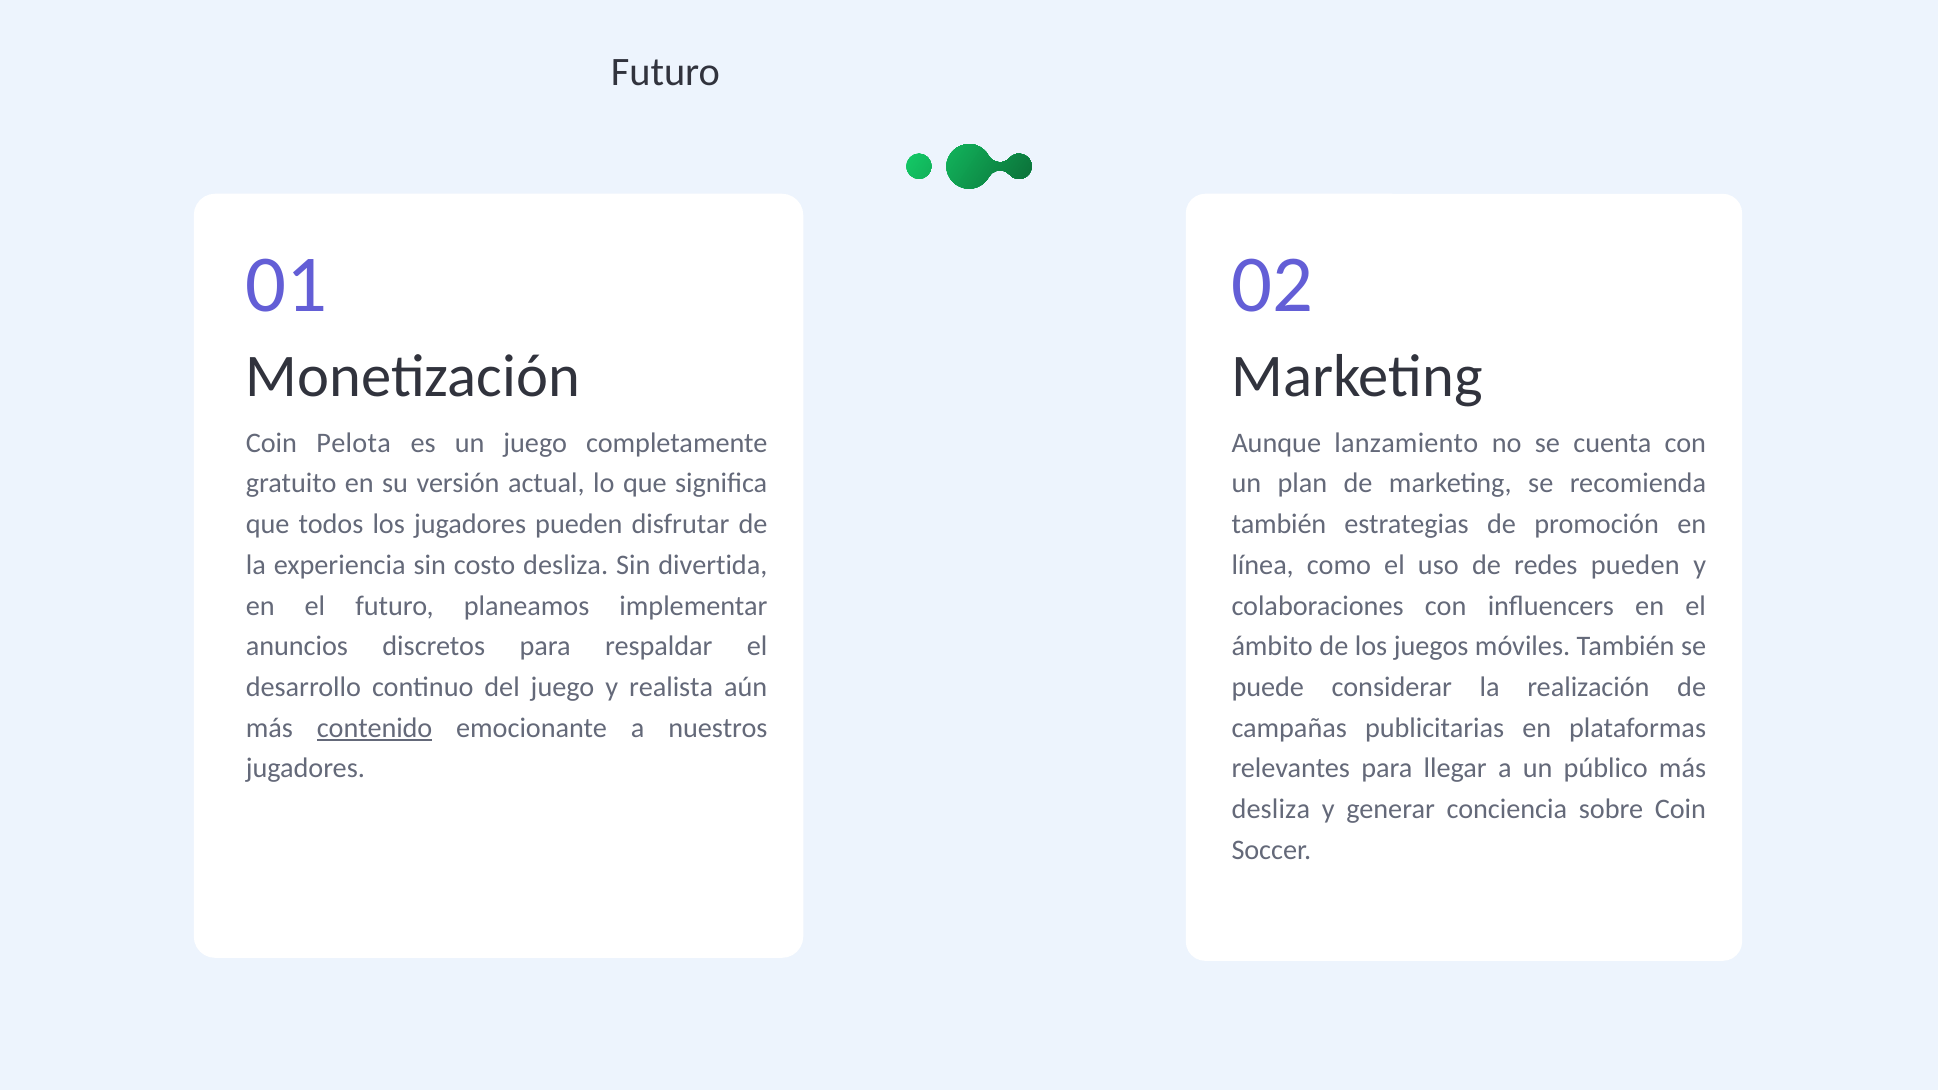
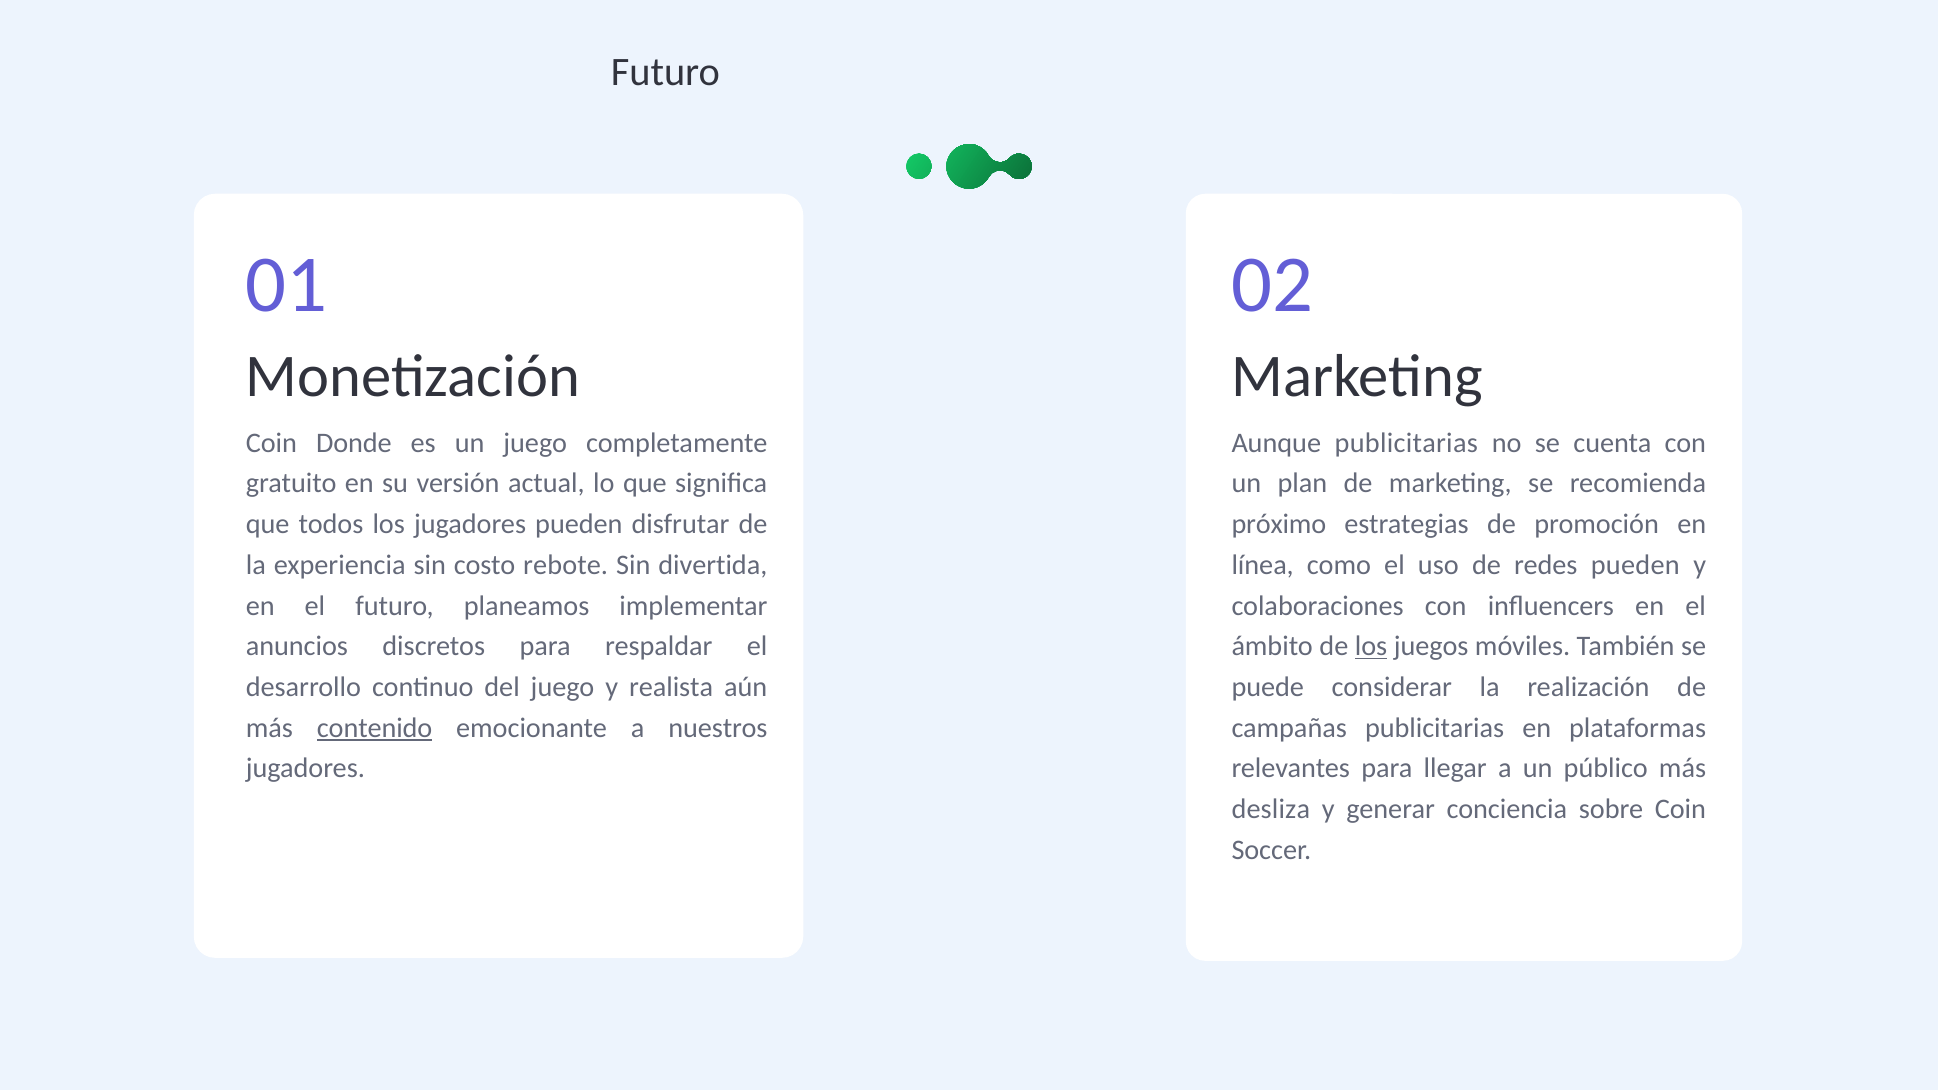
Aunque lanzamiento: lanzamiento -> publicitarias
Pelota: Pelota -> Donde
también at (1279, 524): también -> próximo
costo desliza: desliza -> rebote
los at (1371, 646) underline: none -> present
